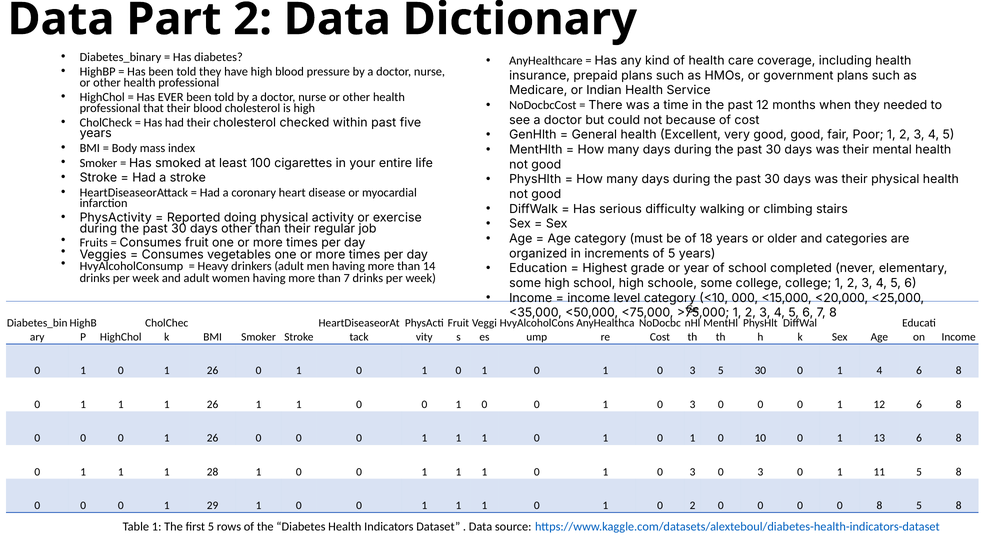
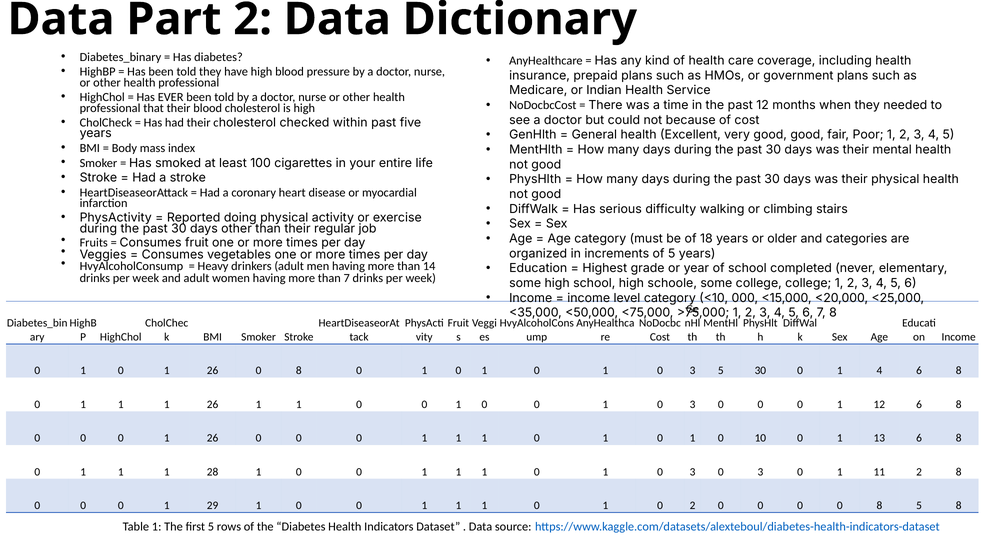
26 0 1: 1 -> 8
11 5: 5 -> 2
